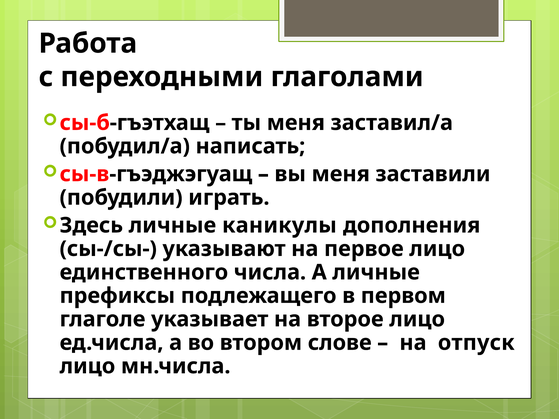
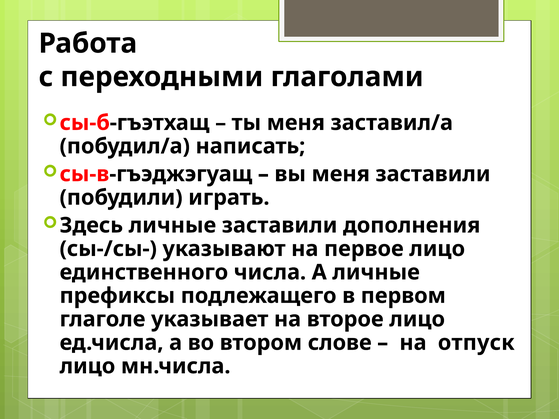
личные каникулы: каникулы -> заставили
